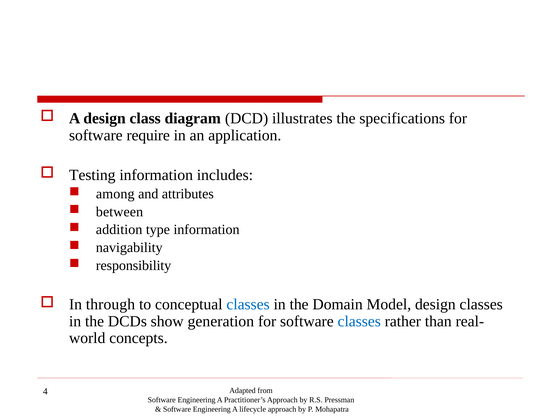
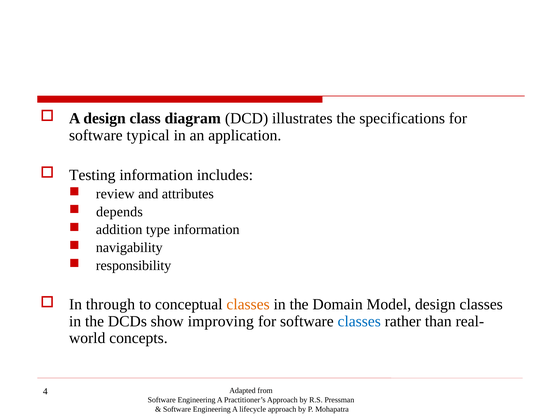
require: require -> typical
among: among -> review
between: between -> depends
classes at (248, 304) colour: blue -> orange
generation: generation -> improving
